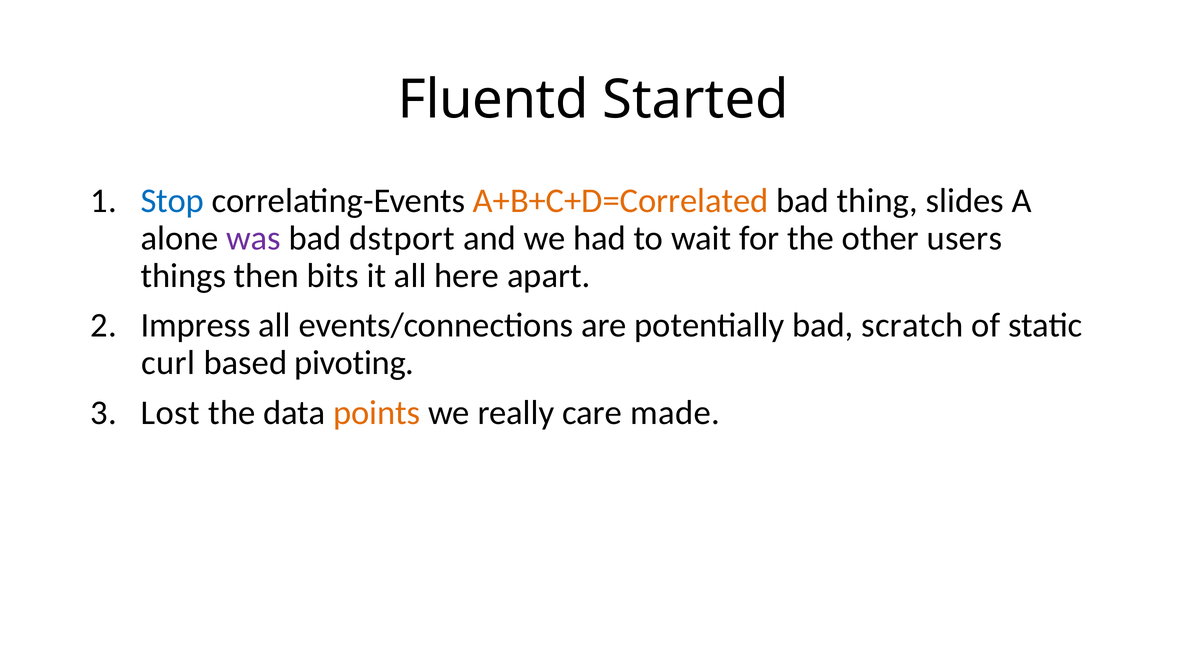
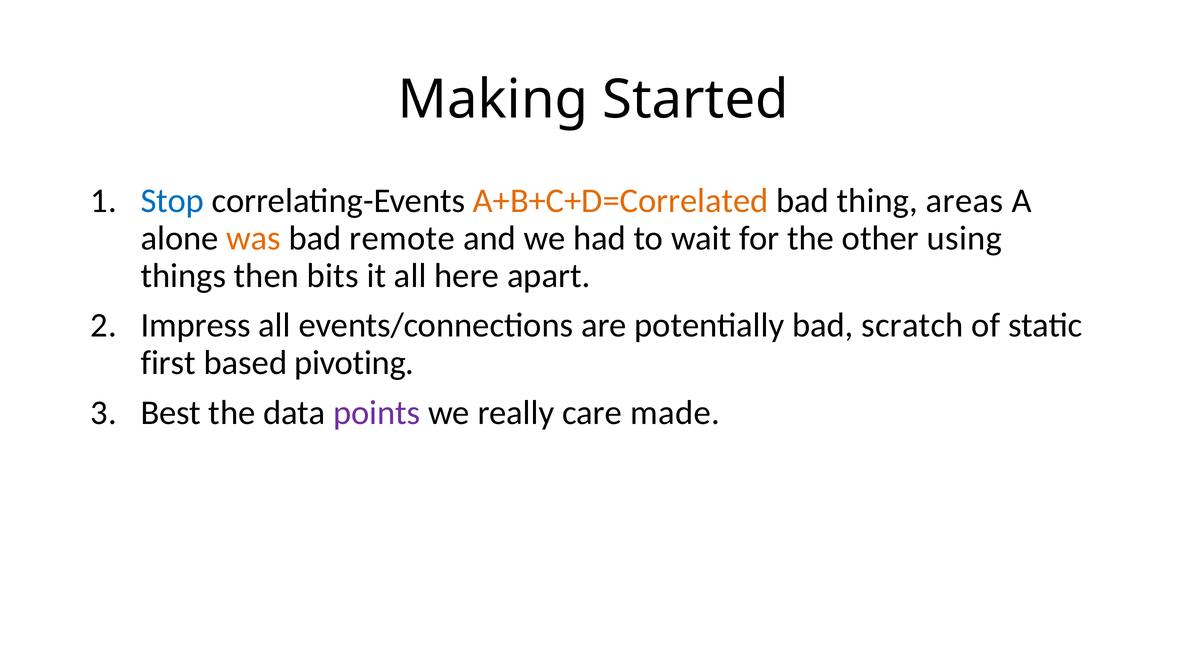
Fluentd: Fluentd -> Making
slides: slides -> areas
was colour: purple -> orange
dstport: dstport -> remote
users: users -> using
curl: curl -> first
Lost: Lost -> Best
points colour: orange -> purple
